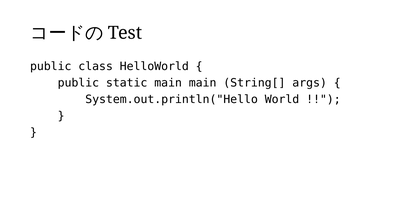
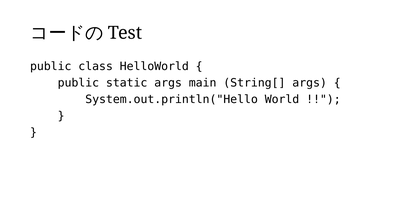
static main: main -> args
